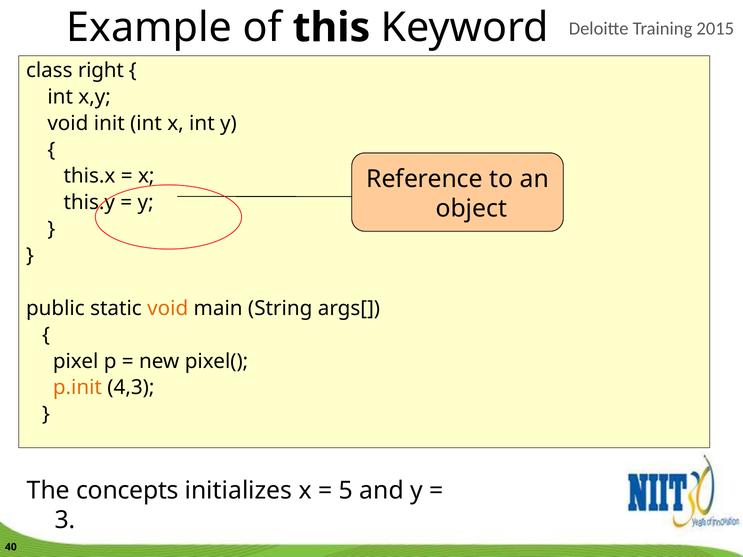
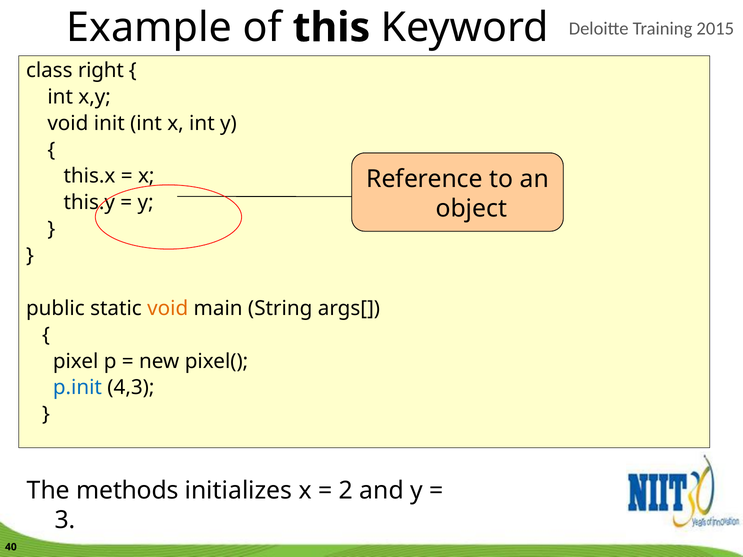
p.init colour: orange -> blue
concepts: concepts -> methods
5: 5 -> 2
